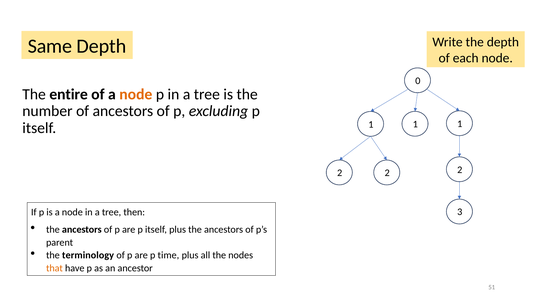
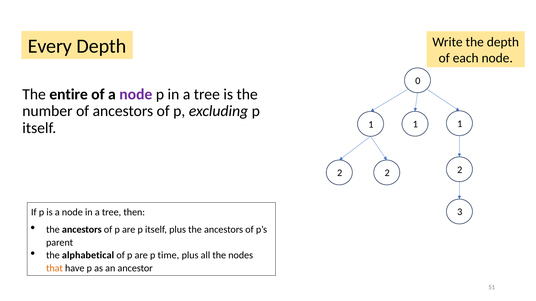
Same: Same -> Every
node at (136, 94) colour: orange -> purple
terminology: terminology -> alphabetical
